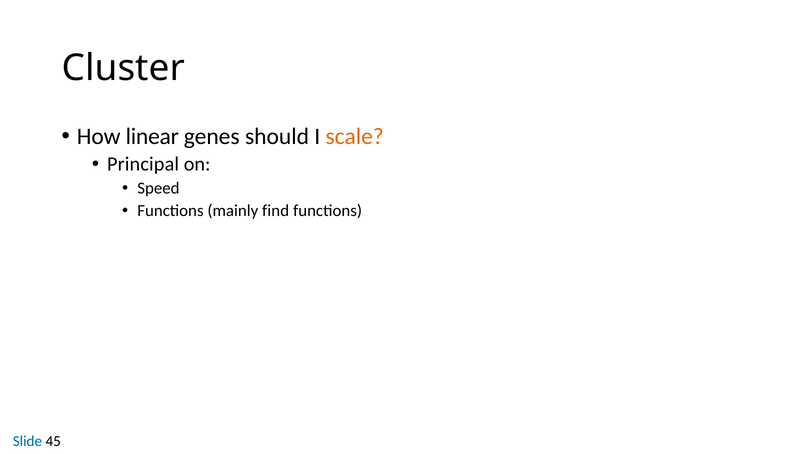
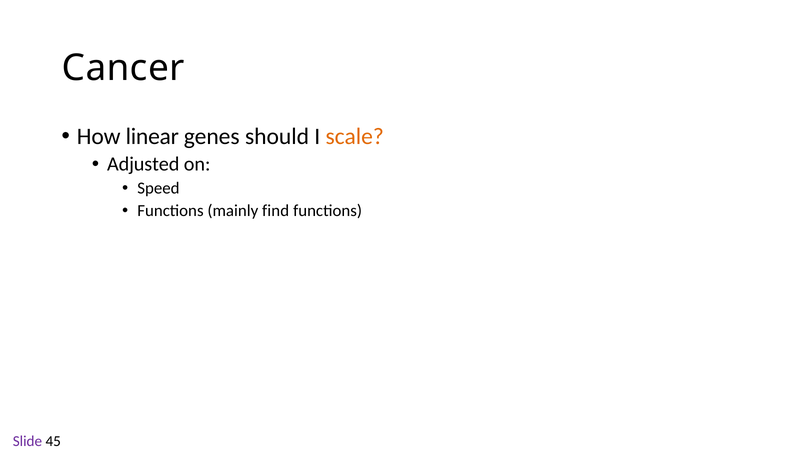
Cluster: Cluster -> Cancer
Principal: Principal -> Adjusted
Slide colour: blue -> purple
